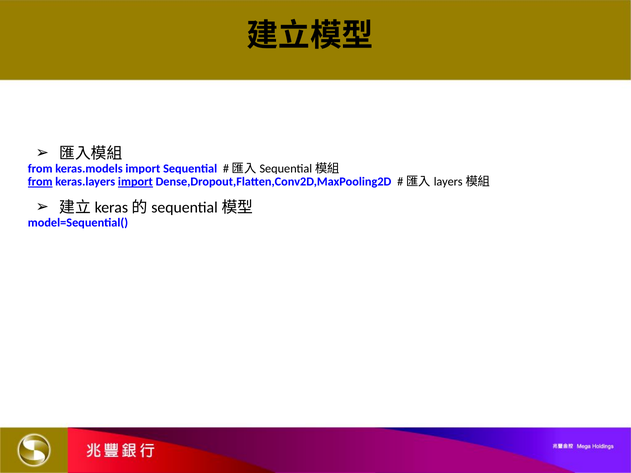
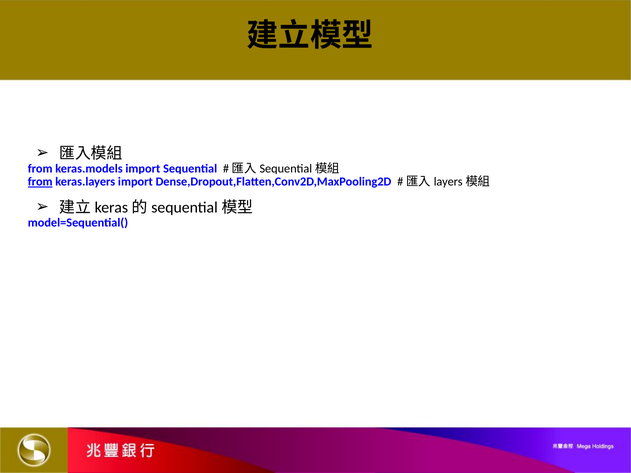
import at (135, 182) underline: present -> none
